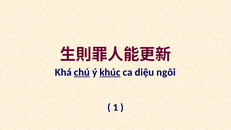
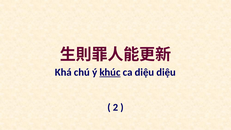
chú underline: present -> none
diệu ngôi: ngôi -> diệu
1: 1 -> 2
